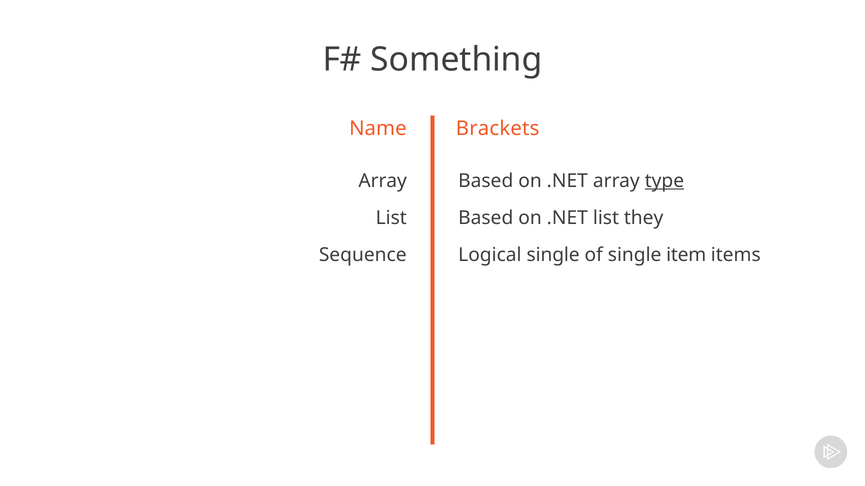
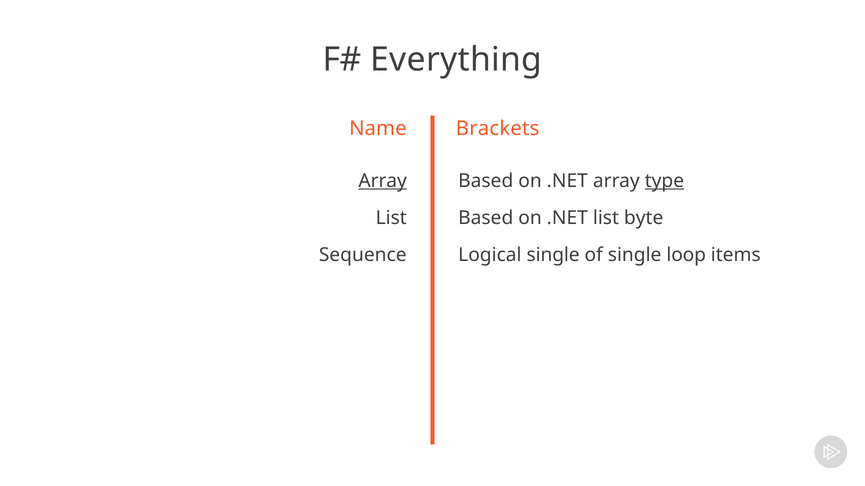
Something: Something -> Everything
Array at (383, 181) underline: none -> present
they: they -> byte
item: item -> loop
